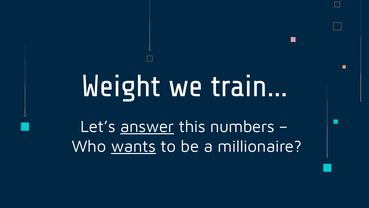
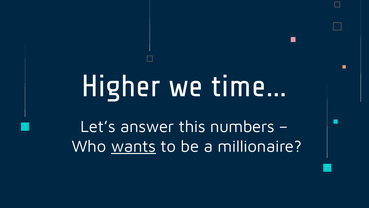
Weight: Weight -> Higher
train…: train… -> time…
answer underline: present -> none
